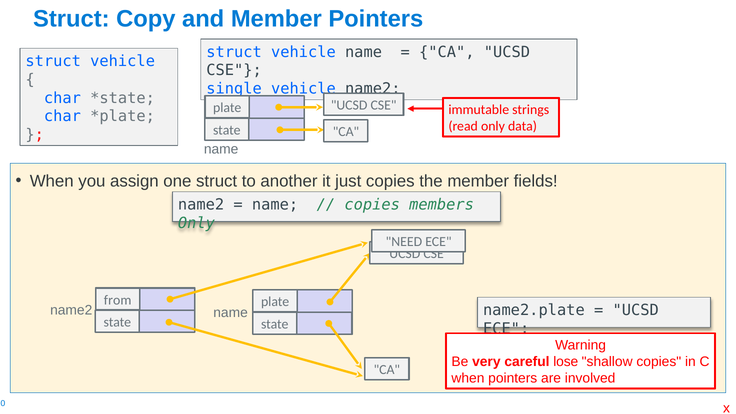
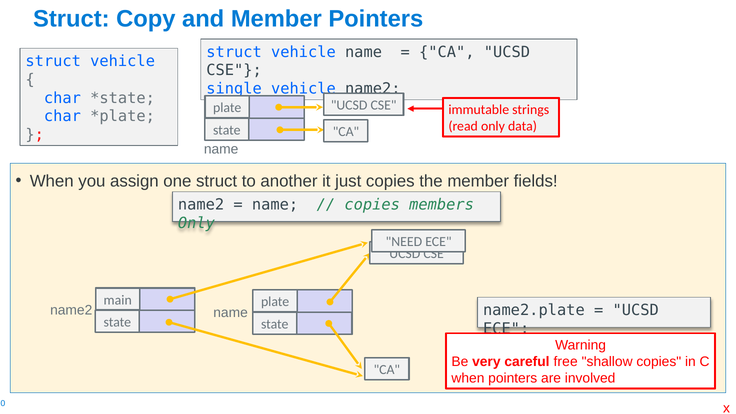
from: from -> main
lose: lose -> free
